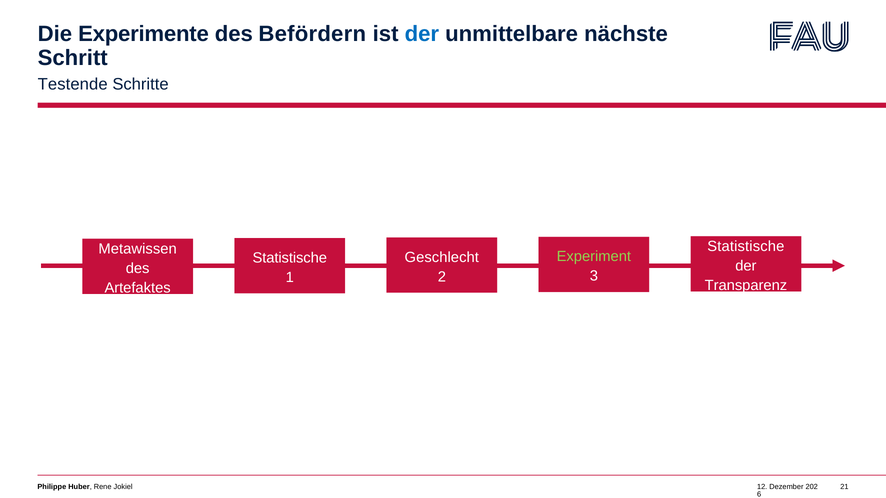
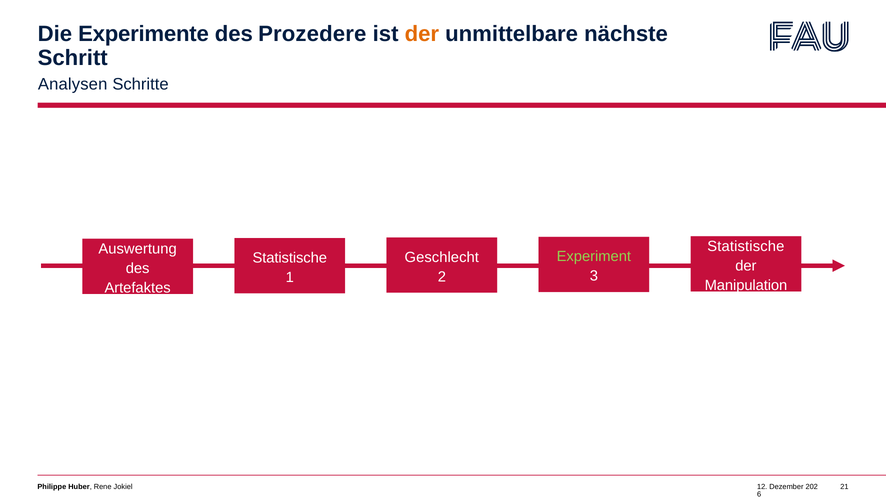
Befördern: Befördern -> Prozedere
der at (422, 34) colour: blue -> orange
Testende: Testende -> Analysen
Metawissen: Metawissen -> Auswertung
Transparenz: Transparenz -> Manipulation
